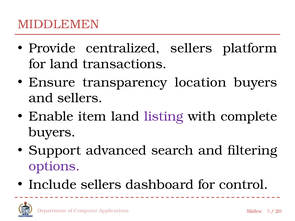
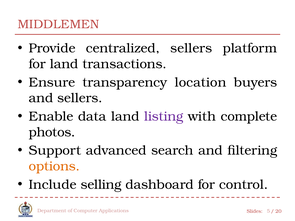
item: item -> data
buyers at (52, 132): buyers -> photos
options colour: purple -> orange
Include sellers: sellers -> selling
